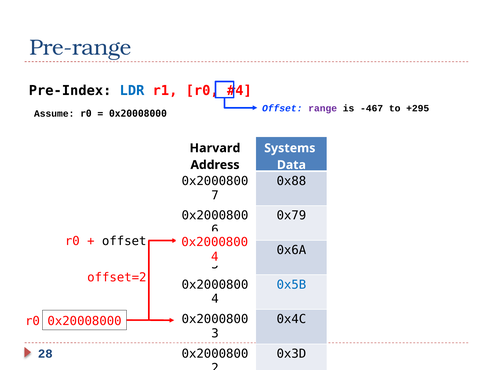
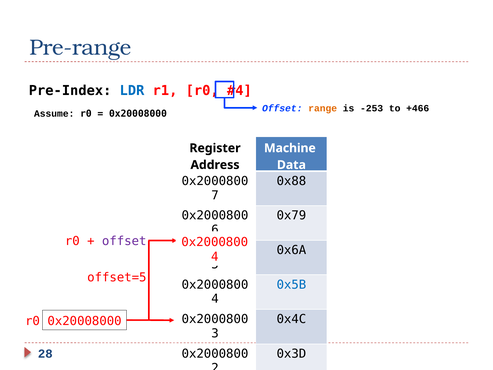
range colour: purple -> orange
-467: -467 -> -253
+295: +295 -> +466
Harvard: Harvard -> Register
Systems: Systems -> Machine
offset at (124, 241) colour: black -> purple
offset=2: offset=2 -> offset=5
